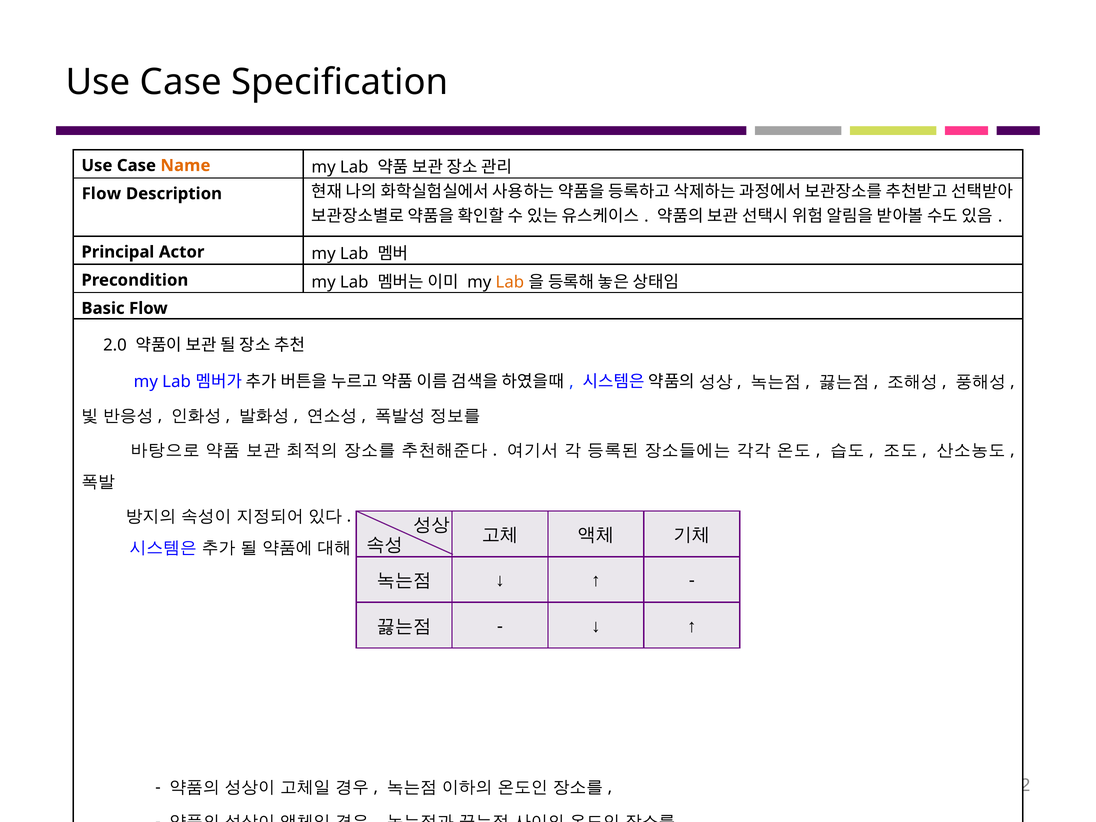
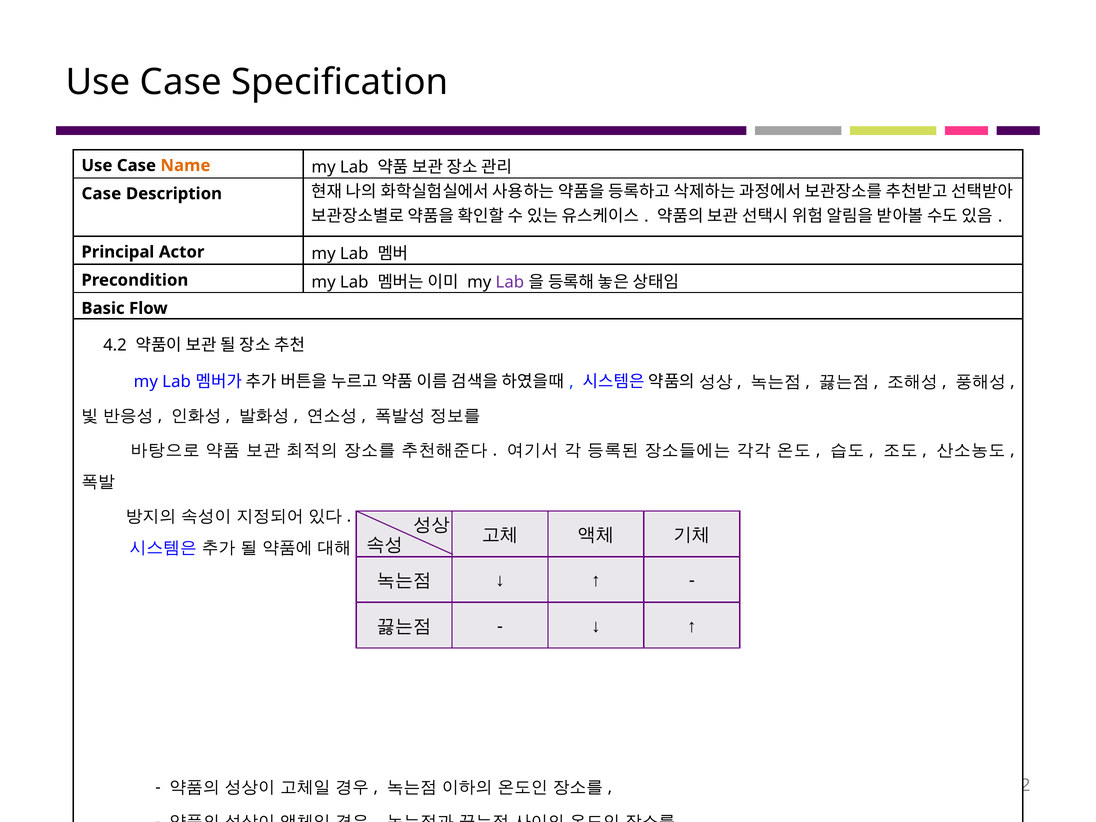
Flow at (101, 194): Flow -> Case
Lab at (510, 282) colour: orange -> purple
2.0: 2.0 -> 4.2
